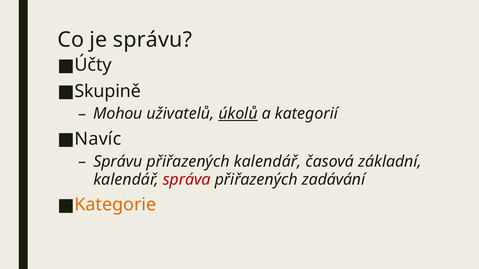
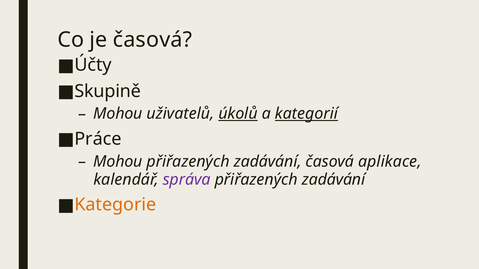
je správu: správu -> časová
kategorií underline: none -> present
Navíc: Navíc -> Práce
Správu at (118, 162): Správu -> Mohou
kalendář at (268, 162): kalendář -> zadávání
základní: základní -> aplikace
správa colour: red -> purple
